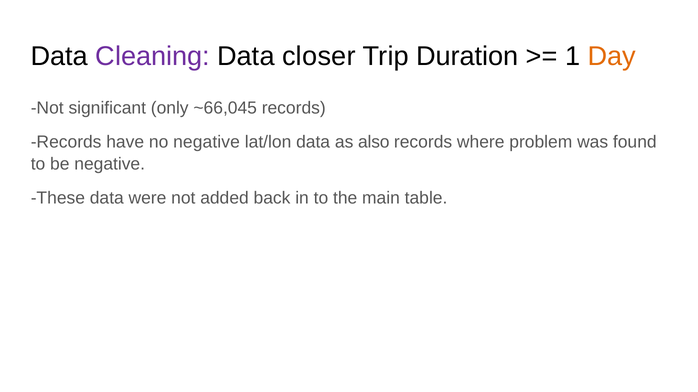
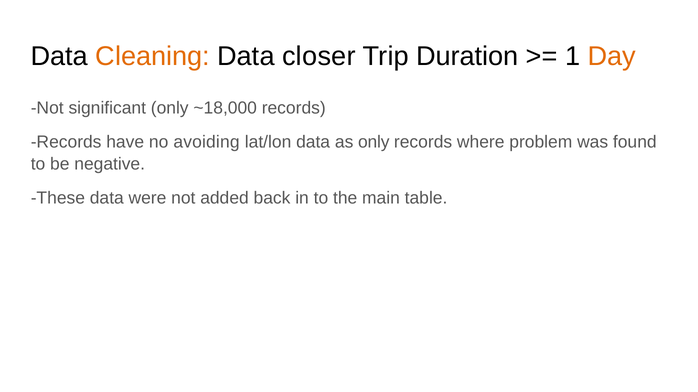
Cleaning colour: purple -> orange
~66,045: ~66,045 -> ~18,000
no negative: negative -> avoiding
as also: also -> only
